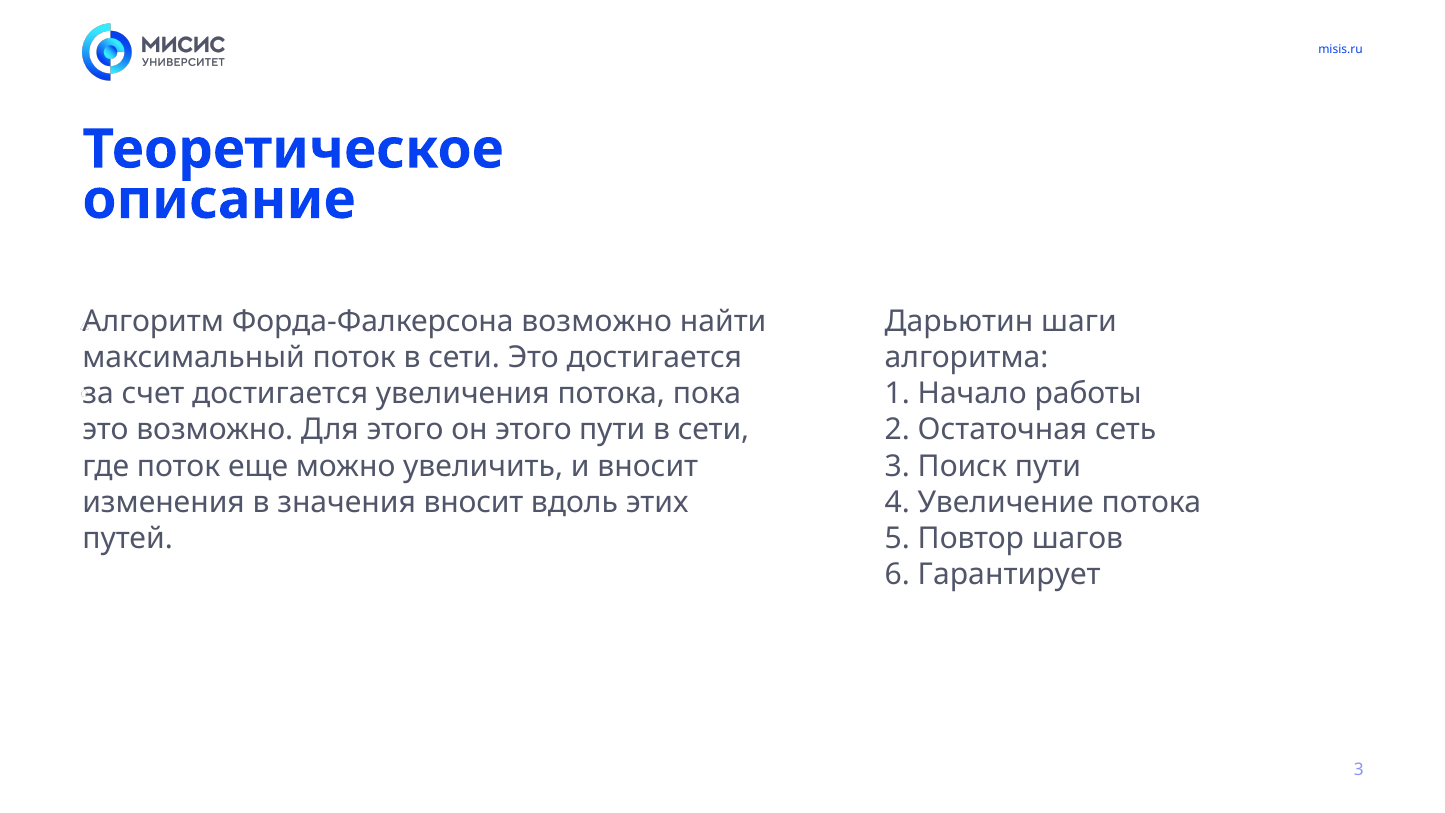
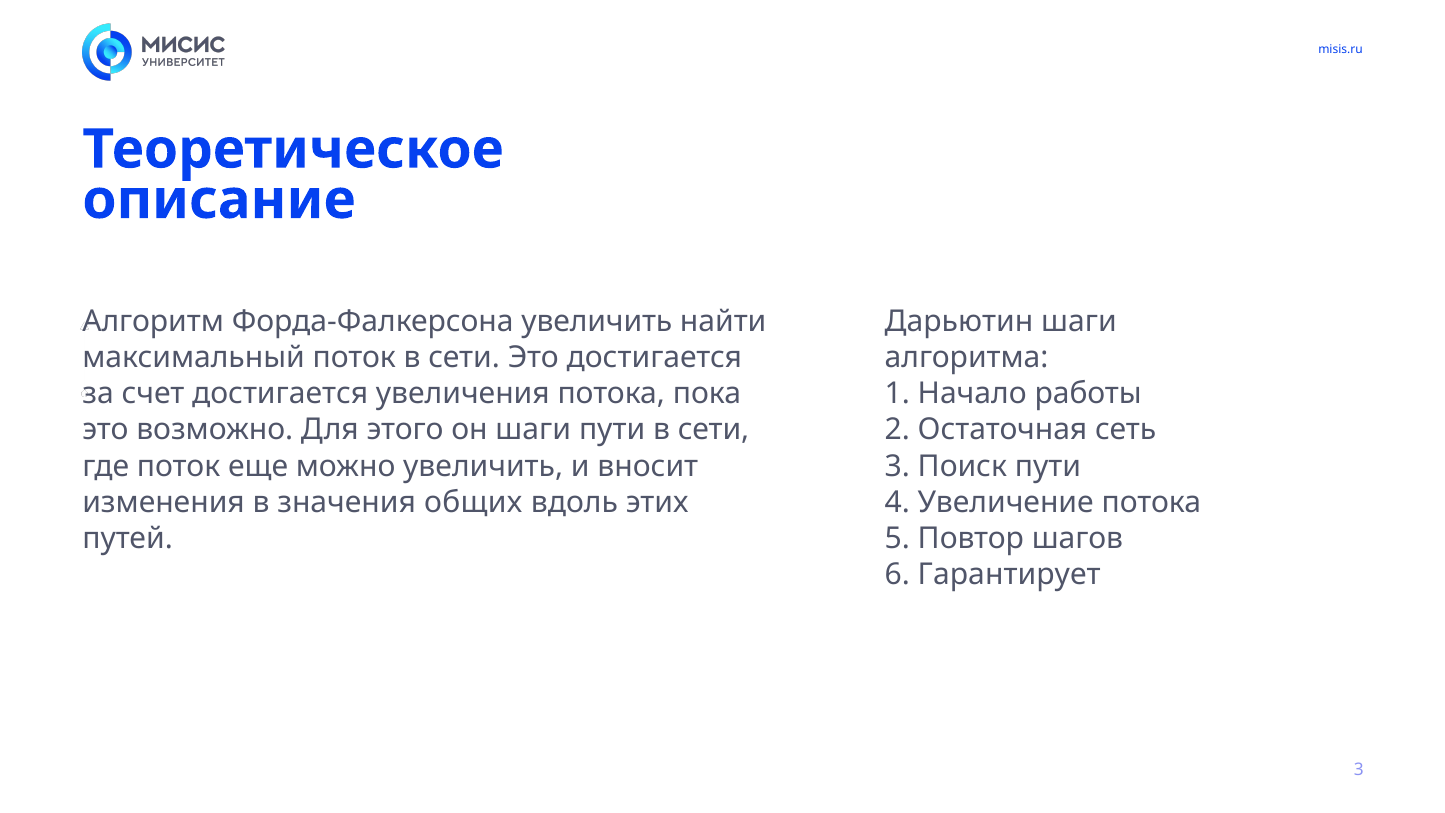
Форда-Фалкерсона возможно: возможно -> увеличить
он этого: этого -> шаги
значения вносит: вносит -> общих
